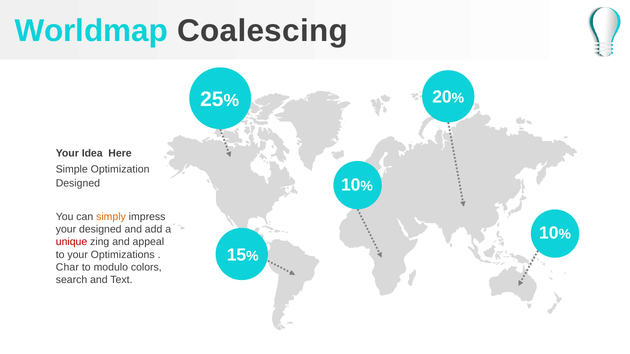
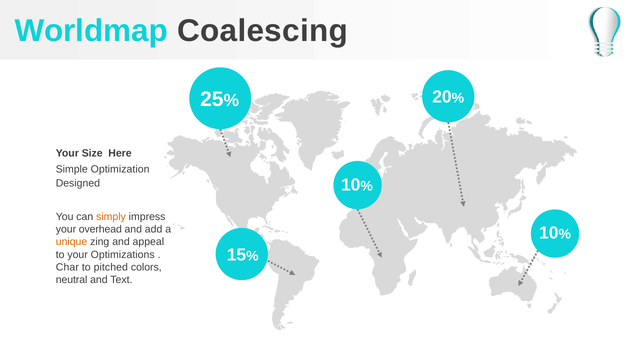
Idea: Idea -> Size
your designed: designed -> overhead
unique colour: red -> orange
modulo: modulo -> pitched
search: search -> neutral
